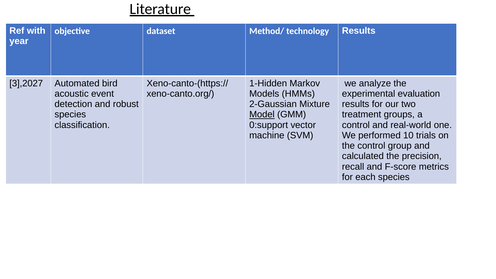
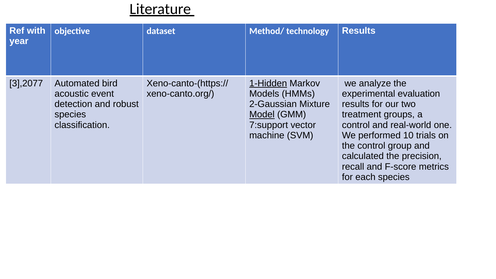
3],2027: 3],2027 -> 3],2077
1-Hidden underline: none -> present
0:support: 0:support -> 7:support
